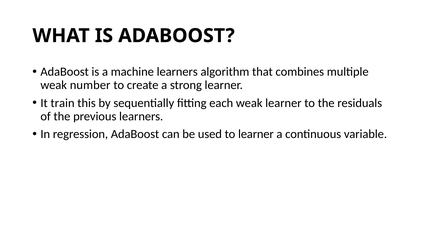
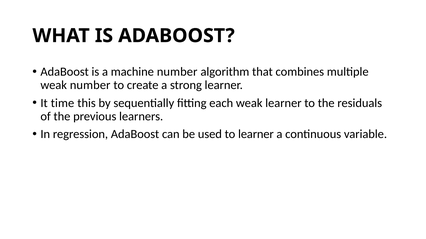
machine learners: learners -> number
train: train -> time
